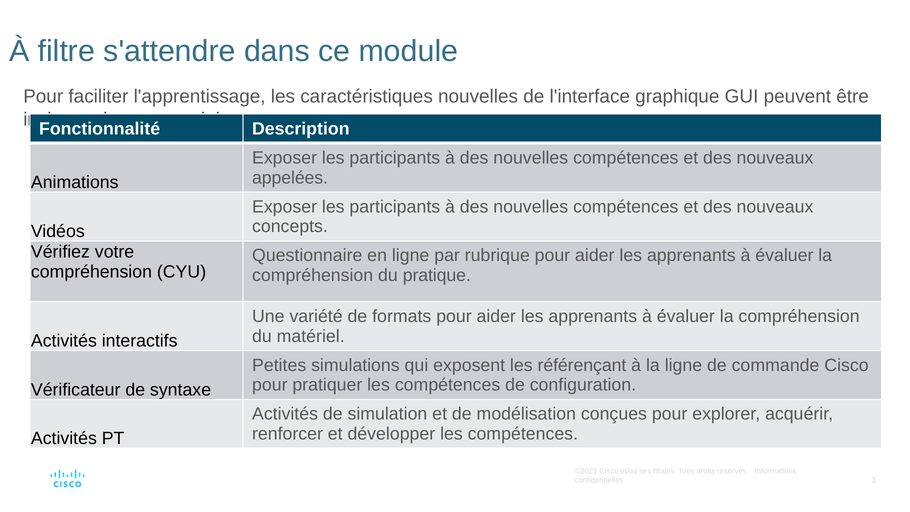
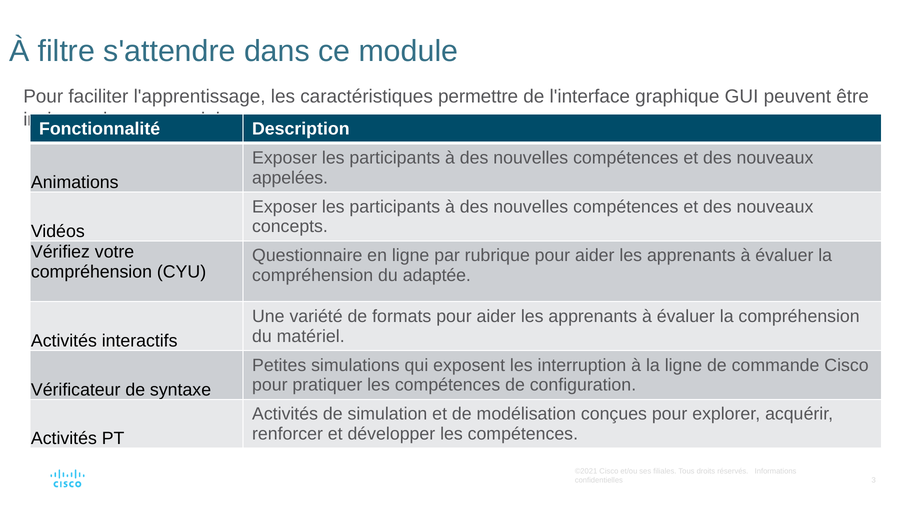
caractéristiques nouvelles: nouvelles -> permettre
pratique: pratique -> adaptée
référençant: référençant -> interruption
